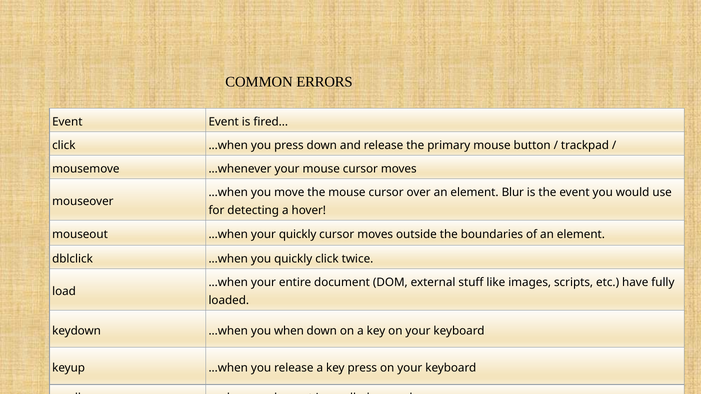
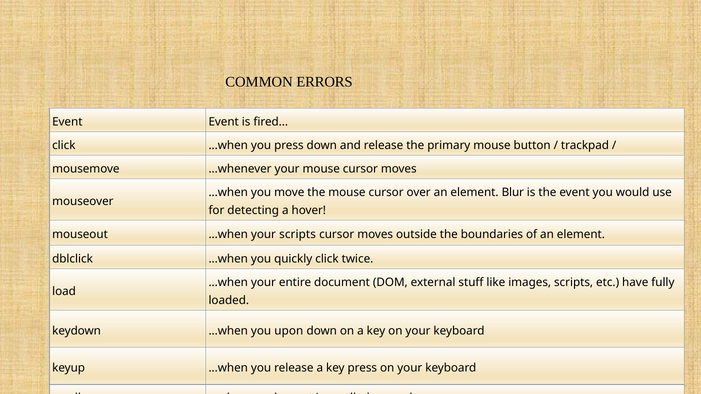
your quickly: quickly -> scripts
when: when -> upon
